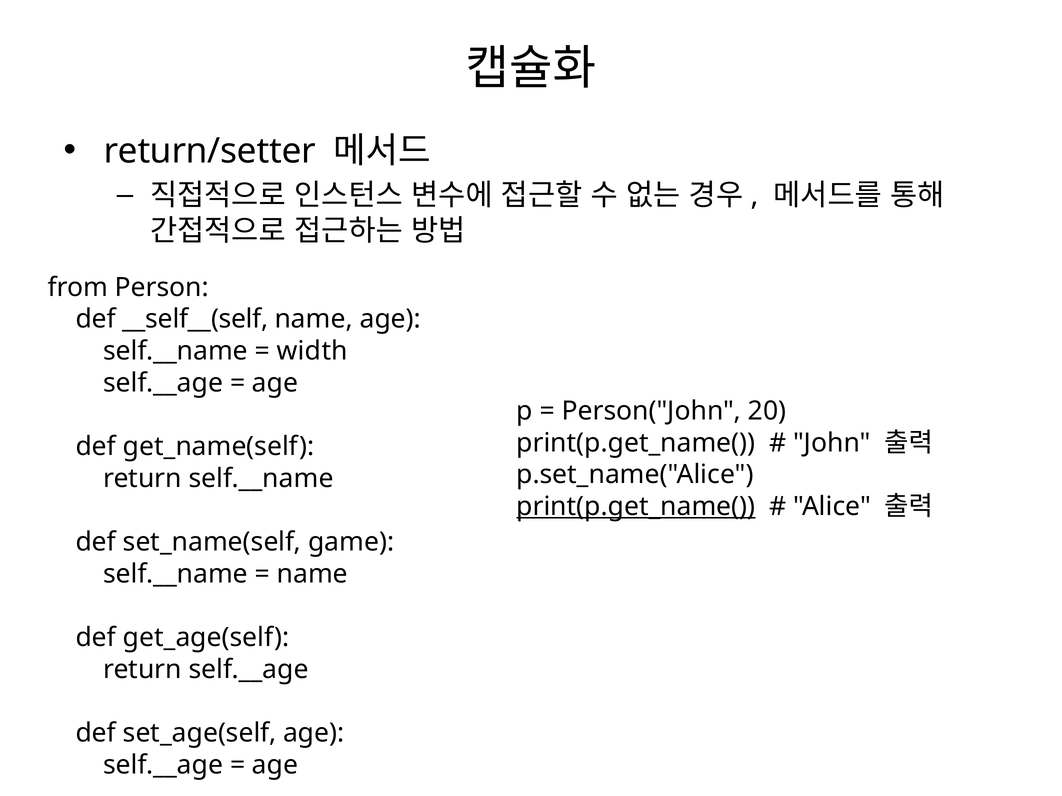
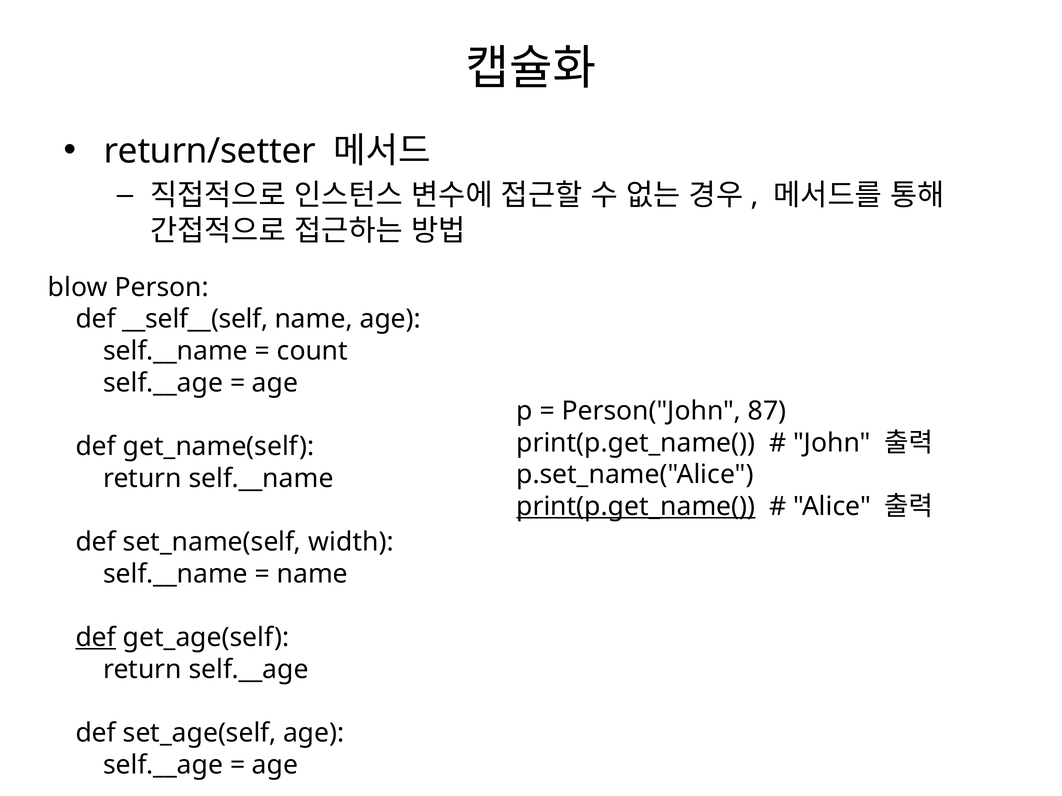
from: from -> blow
width: width -> count
20: 20 -> 87
game: game -> width
def at (96, 638) underline: none -> present
